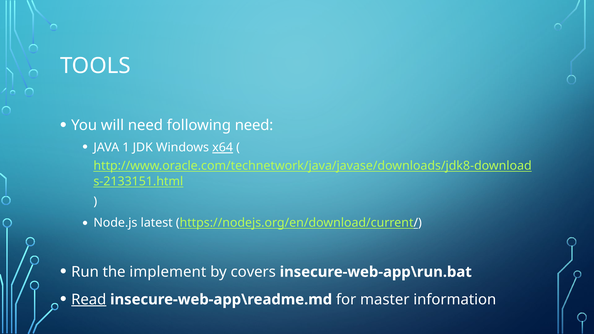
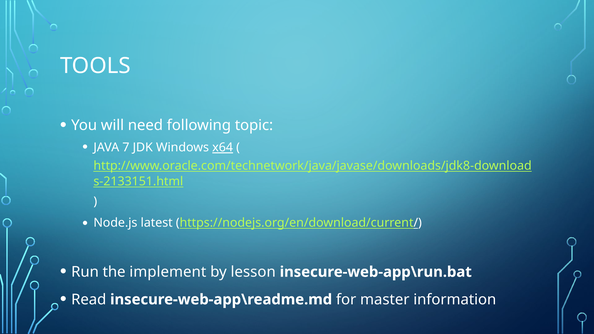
following need: need -> topic
1: 1 -> 7
covers: covers -> lesson
Read underline: present -> none
